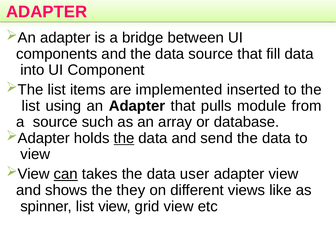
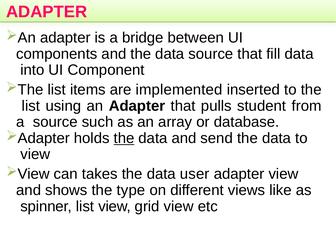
module: module -> student
can underline: present -> none
they: they -> type
